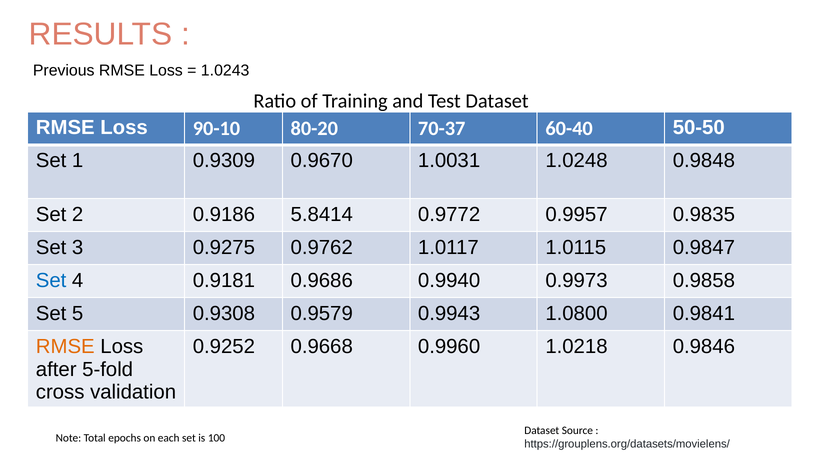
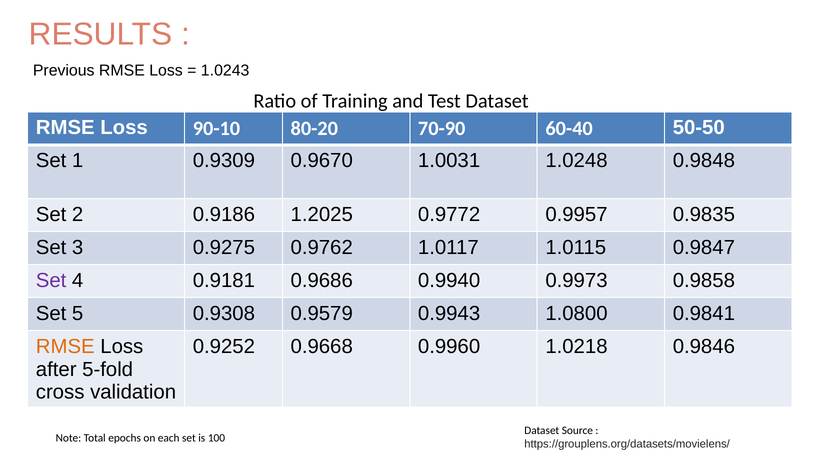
70-37: 70-37 -> 70-90
5.8414: 5.8414 -> 1.2025
Set at (51, 281) colour: blue -> purple
